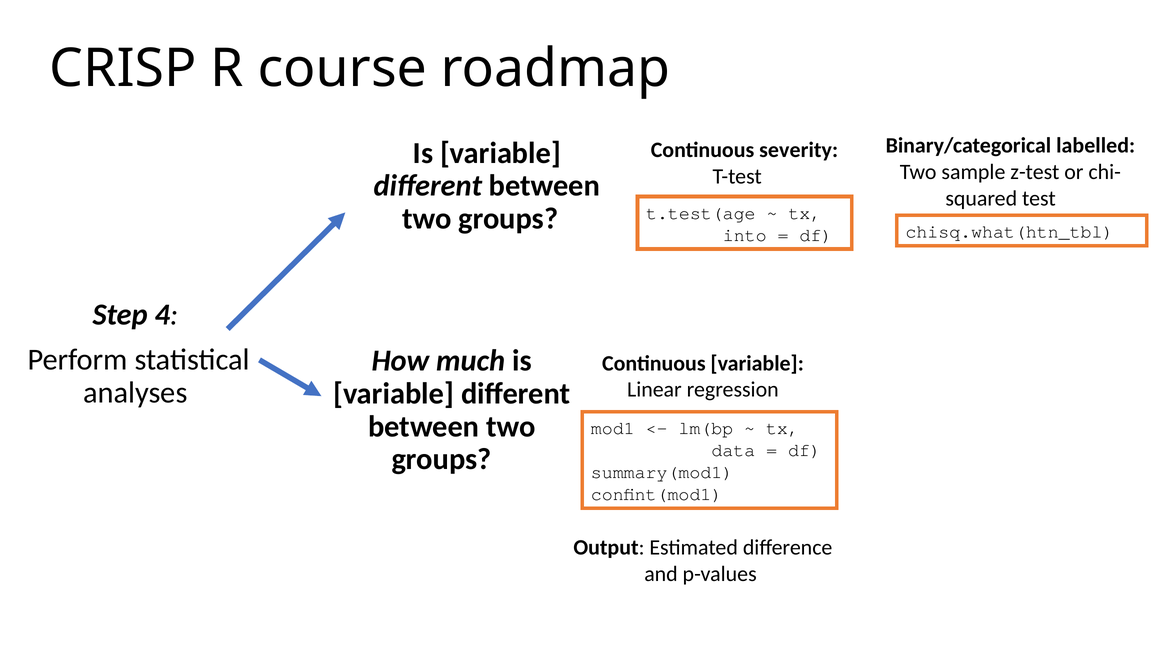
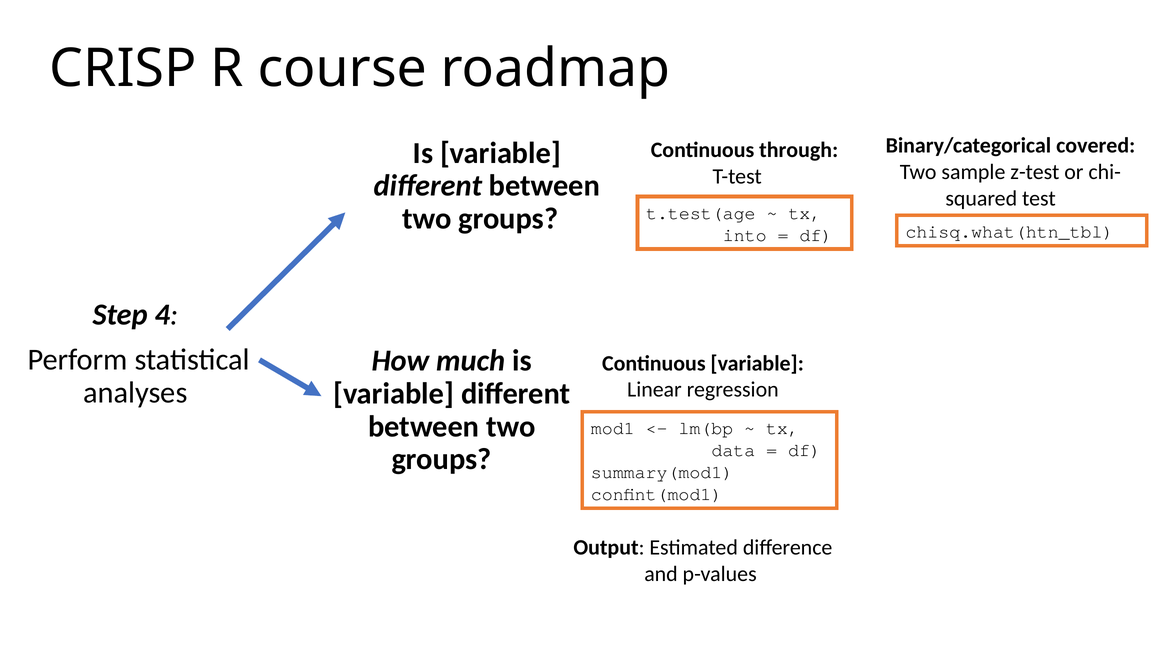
labelled: labelled -> covered
severity: severity -> through
